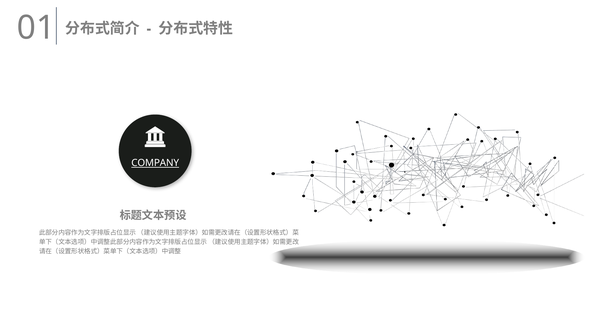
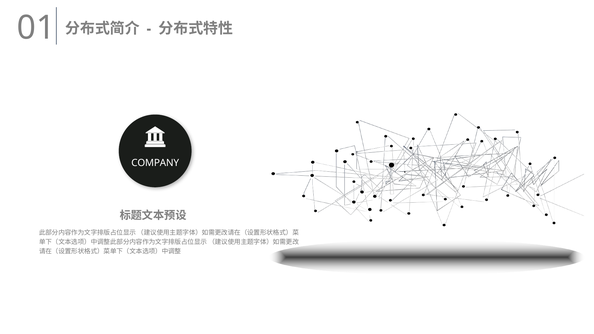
COMPANY underline: present -> none
